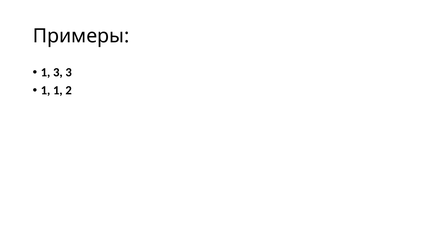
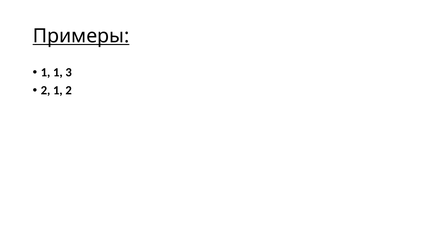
Примеры underline: none -> present
1 3: 3 -> 1
1 at (46, 91): 1 -> 2
